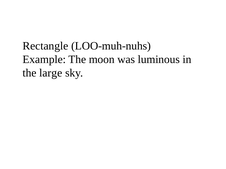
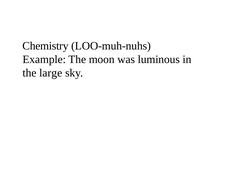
Rectangle: Rectangle -> Chemistry
